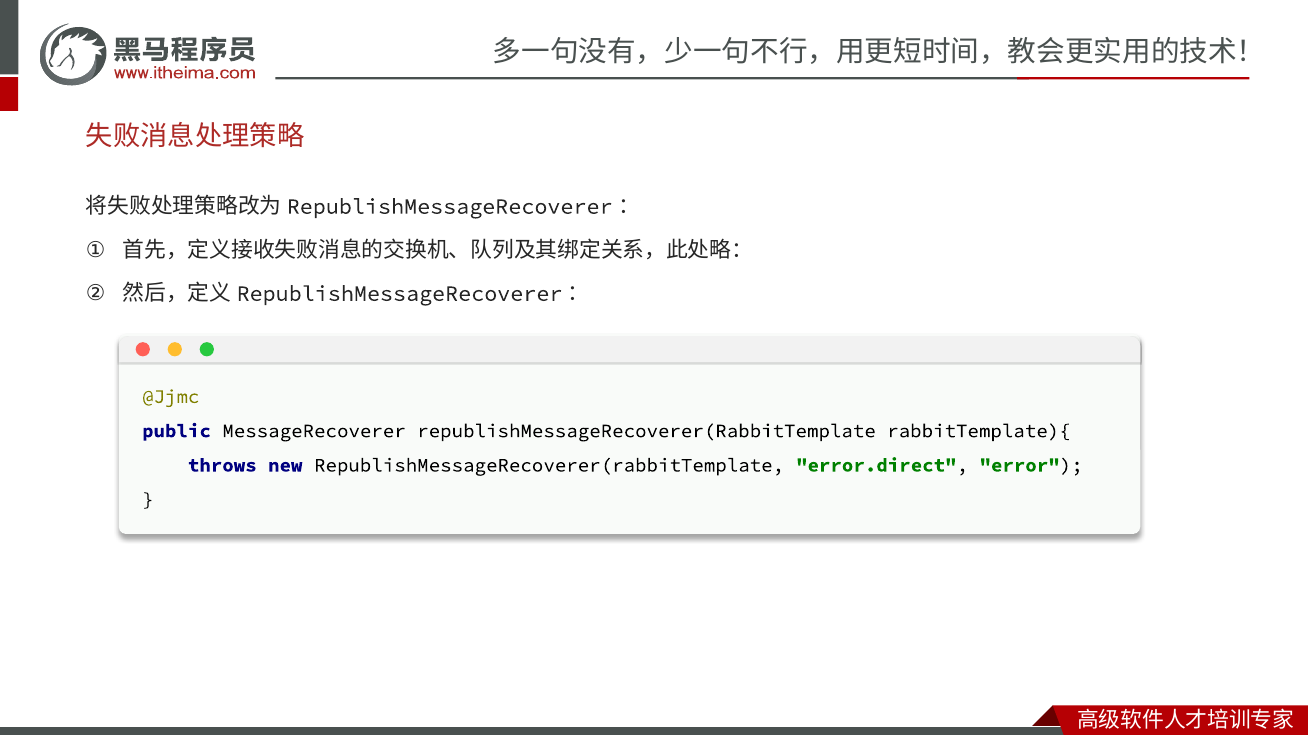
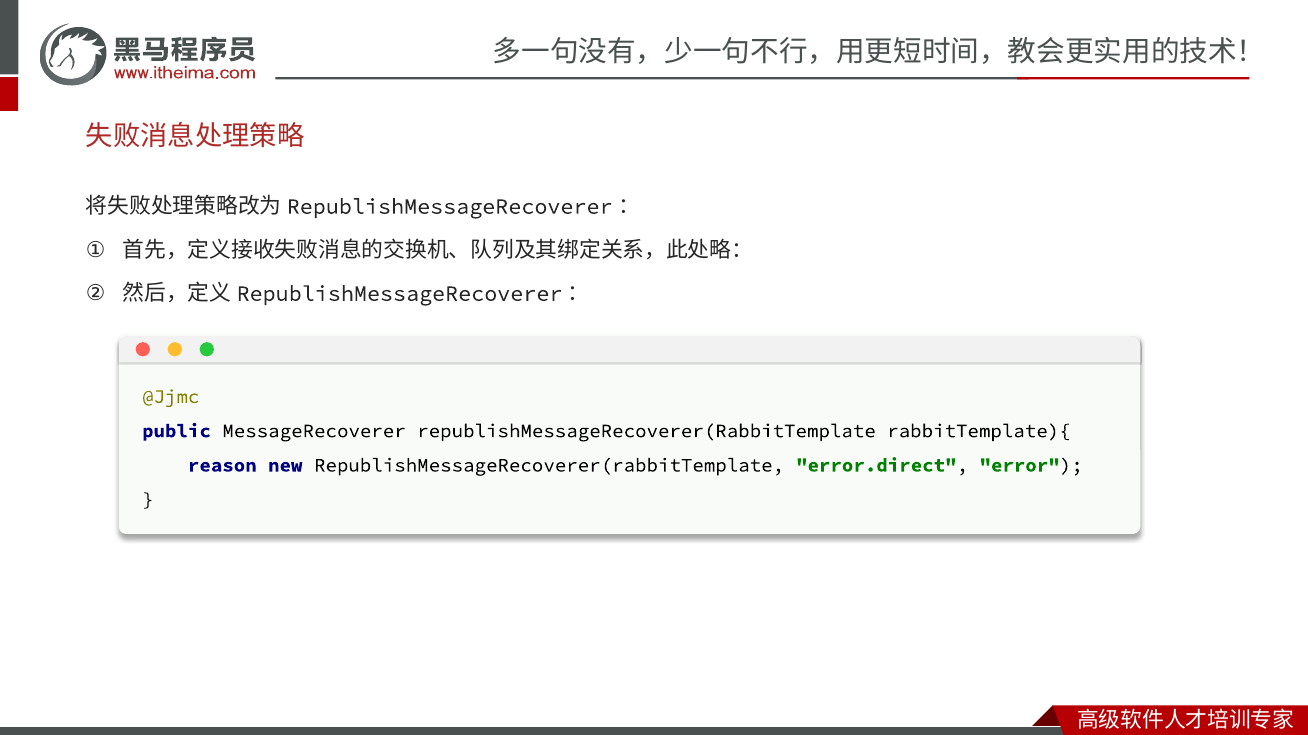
throws: throws -> reason
